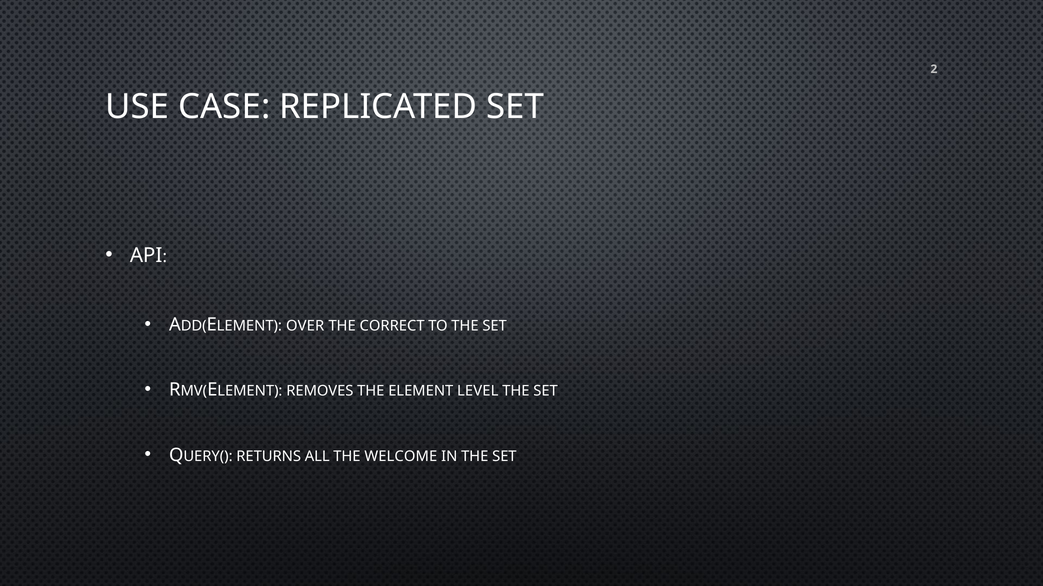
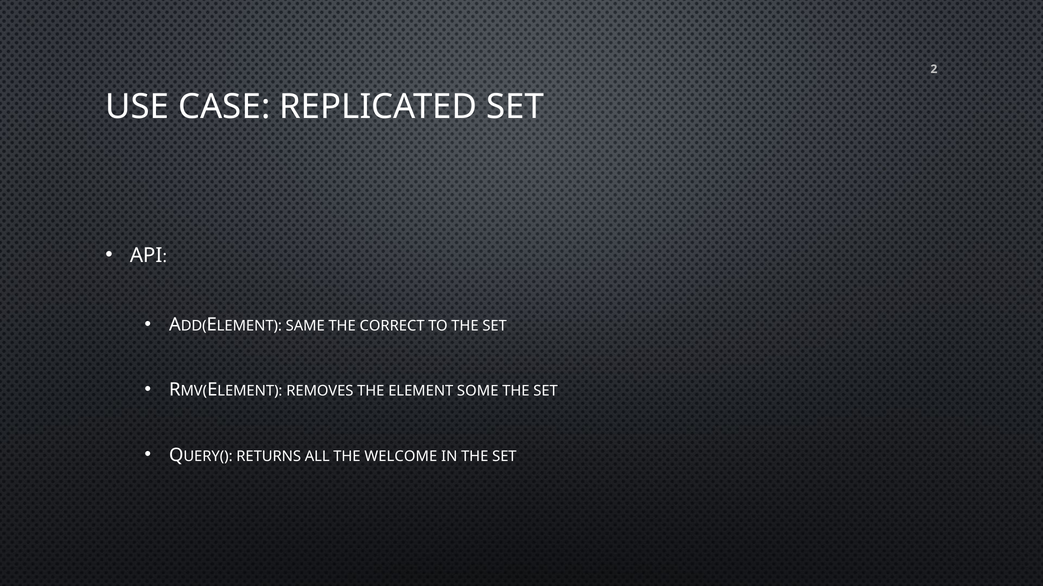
OVER: OVER -> SAME
LEVEL: LEVEL -> SOME
